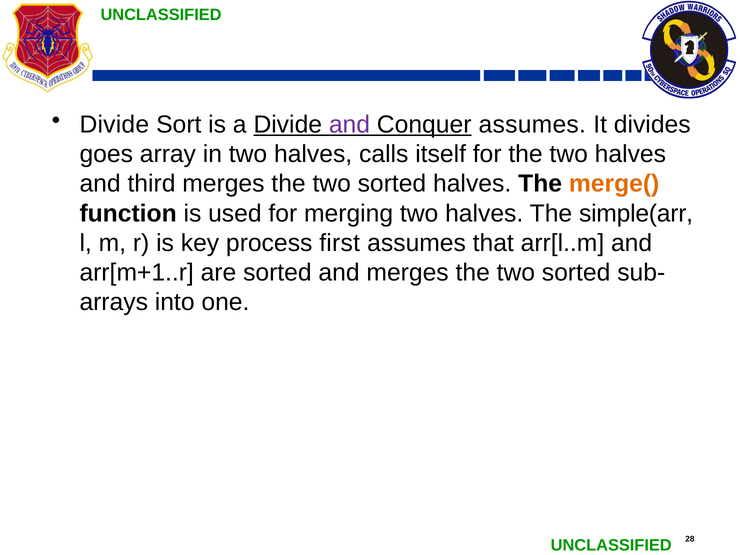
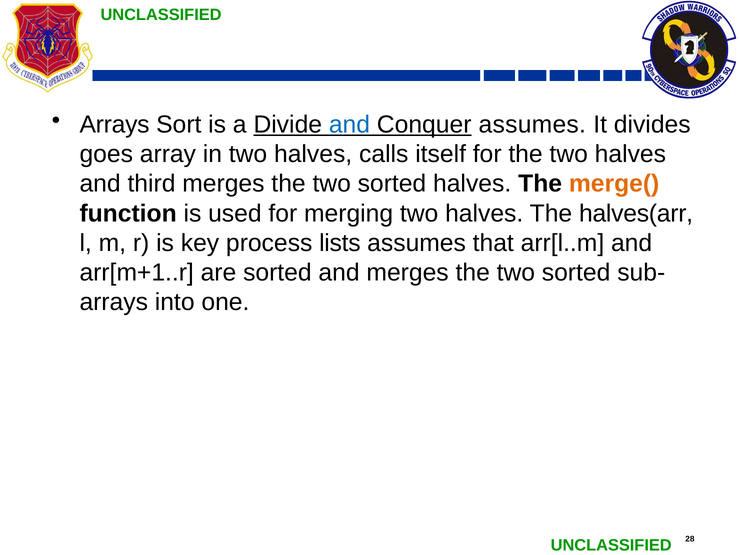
Divide at (114, 125): Divide -> Arrays
and at (349, 125) colour: purple -> blue
simple(arr: simple(arr -> halves(arr
first: first -> lists
